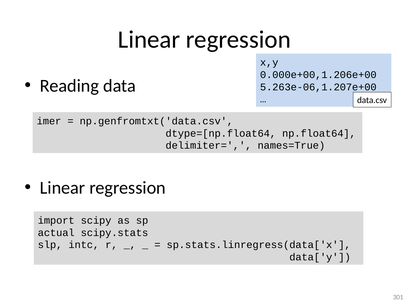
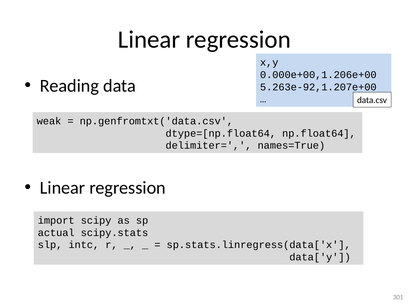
5.263e-06,1.207e+00: 5.263e-06,1.207e+00 -> 5.263e-92,1.207e+00
imer: imer -> weak
